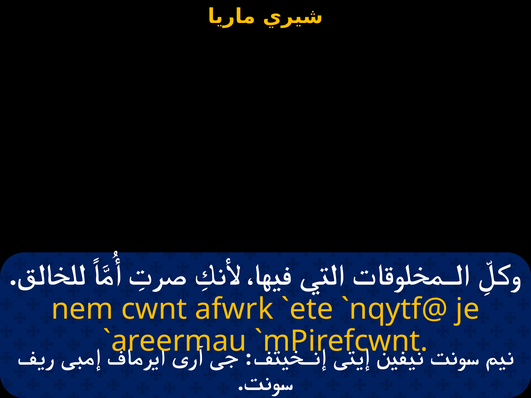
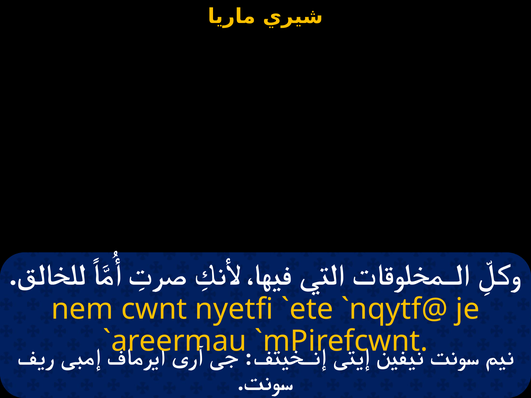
afwrk: afwrk -> nyetfi
